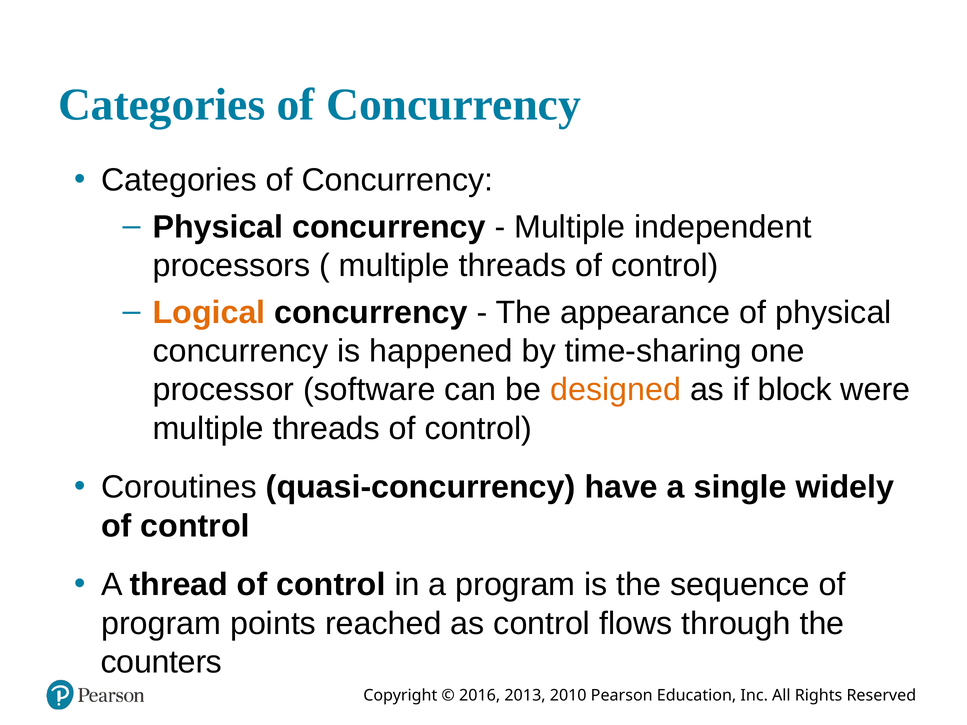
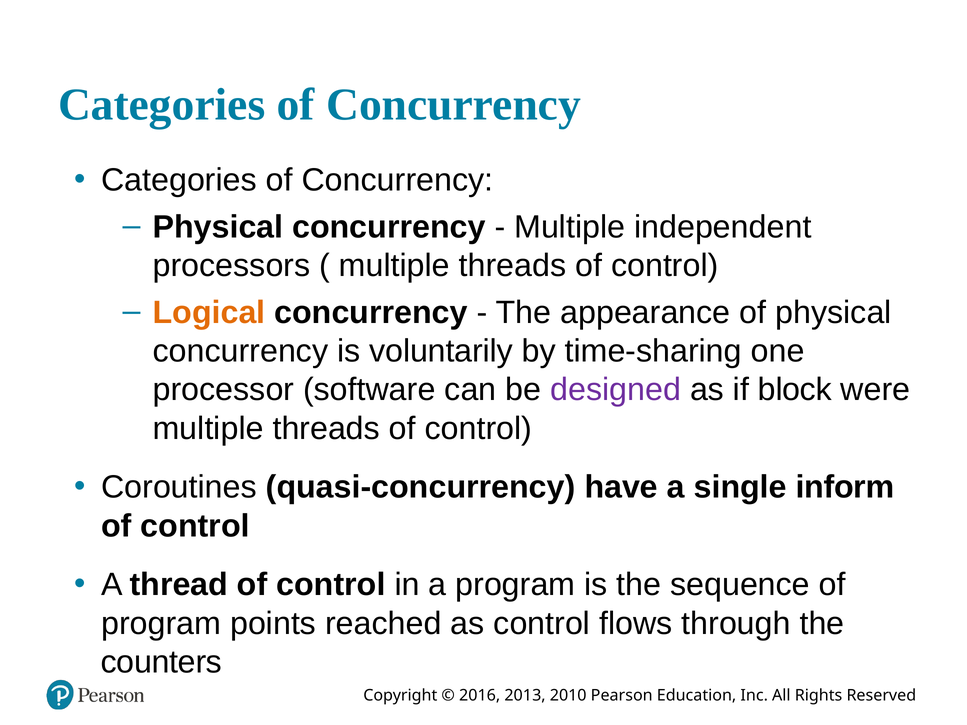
happened: happened -> voluntarily
designed colour: orange -> purple
widely: widely -> inform
